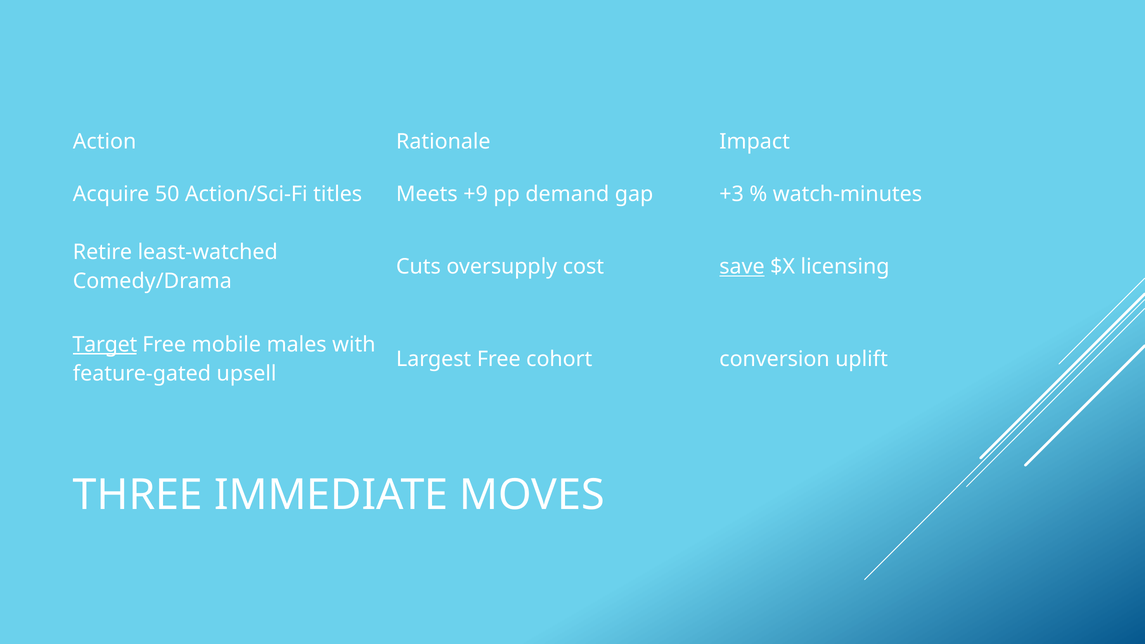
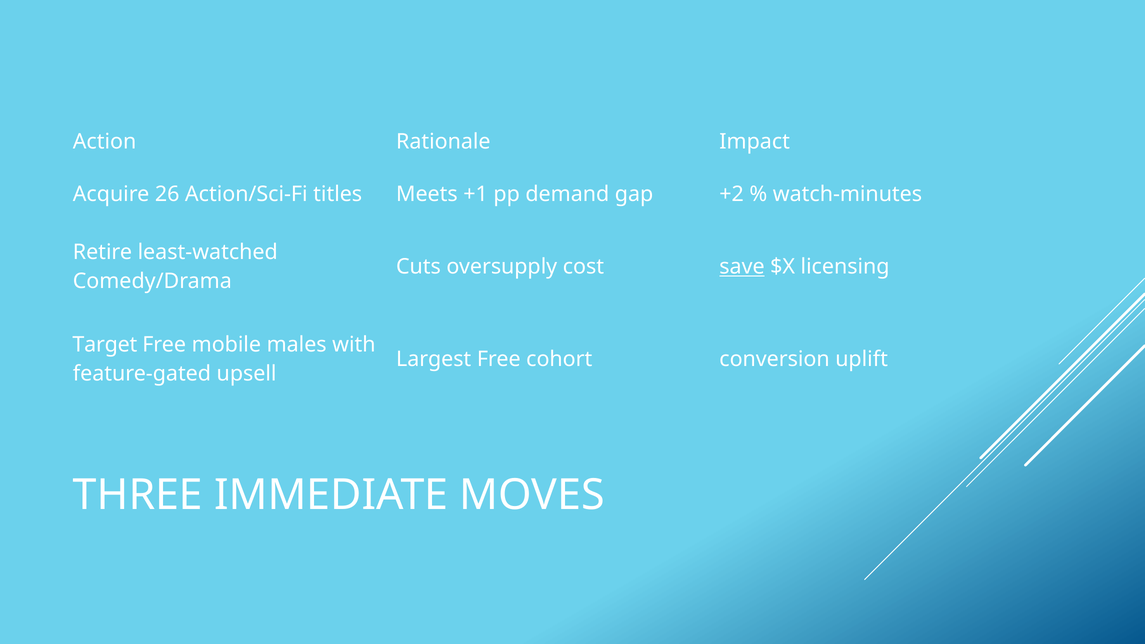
50: 50 -> 26
+9: +9 -> +1
+3: +3 -> +2
Target underline: present -> none
